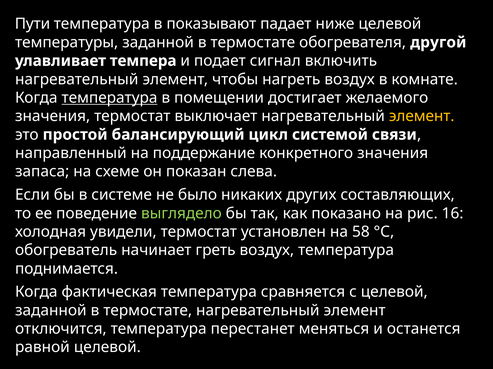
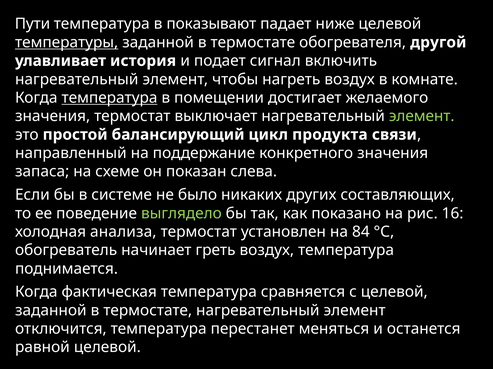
температуры underline: none -> present
темпера: темпера -> история
элемент at (422, 116) colour: yellow -> light green
системой: системой -> продукта
увидели: увидели -> анализа
58: 58 -> 84
